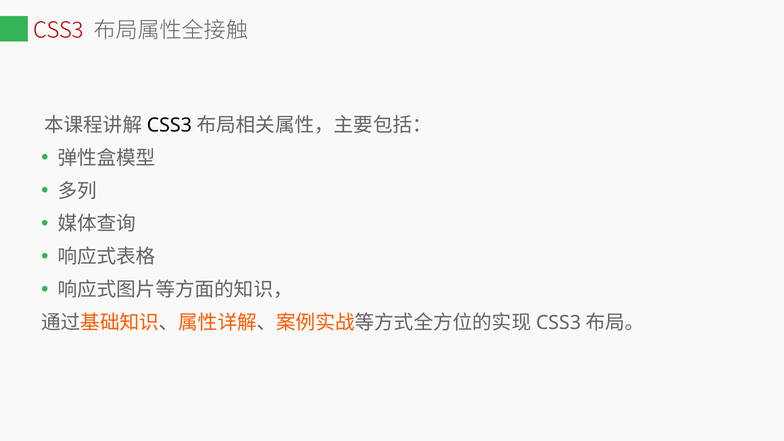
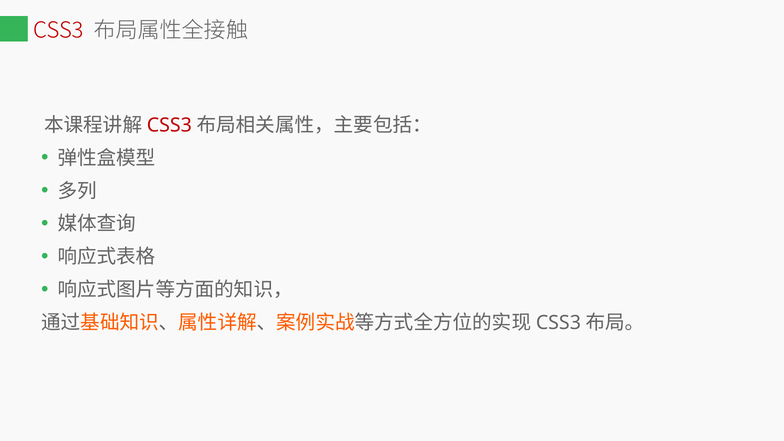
CSS3 at (169, 125) colour: black -> red
